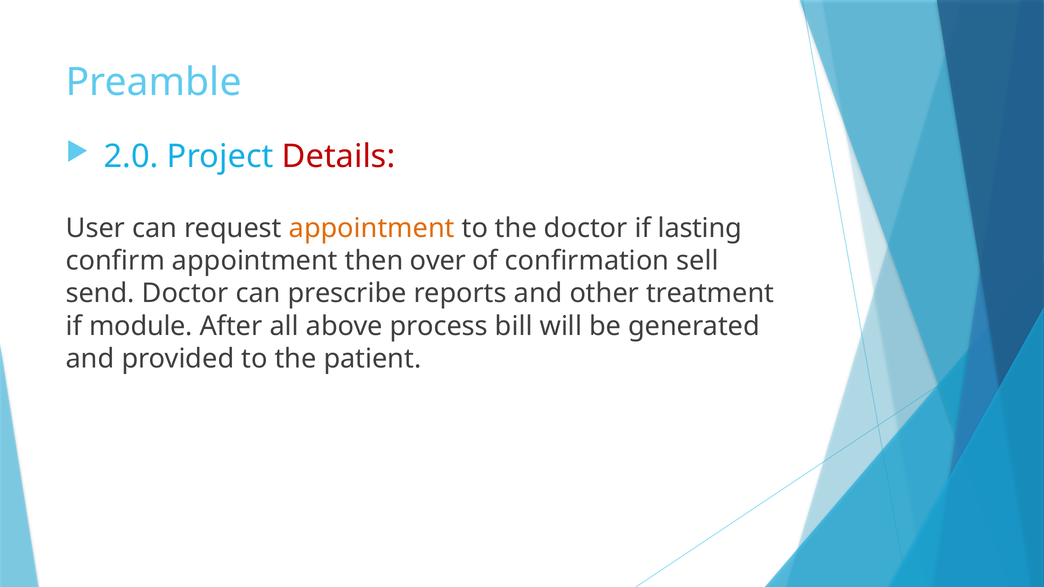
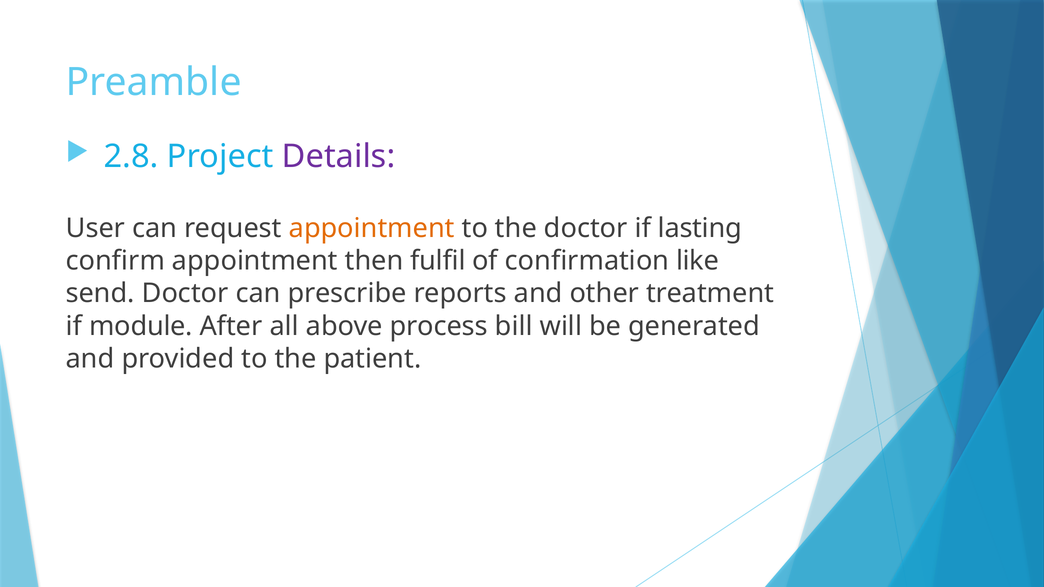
2.0: 2.0 -> 2.8
Details colour: red -> purple
over: over -> fulfil
sell: sell -> like
